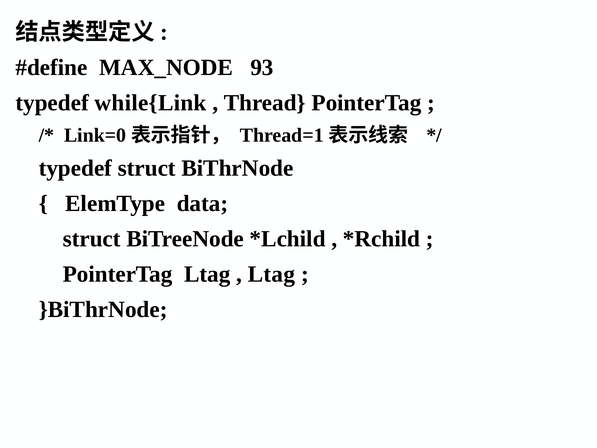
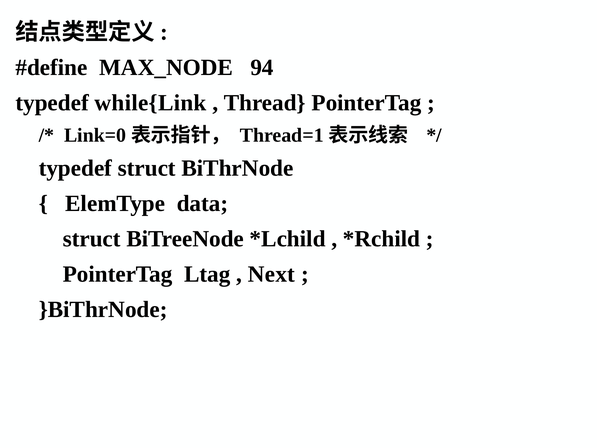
93: 93 -> 94
Ltag at (271, 274): Ltag -> Next
